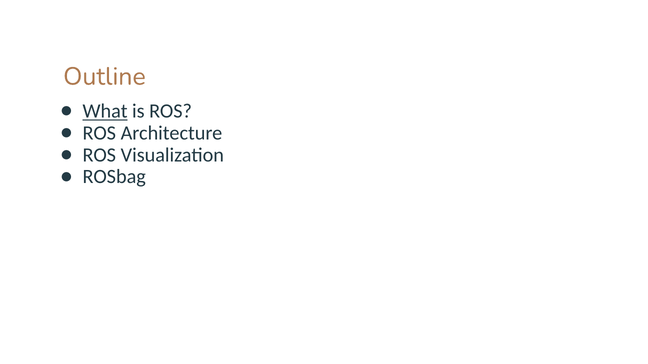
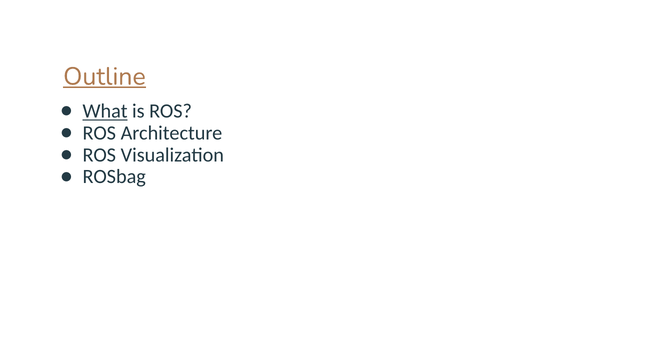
Outline underline: none -> present
